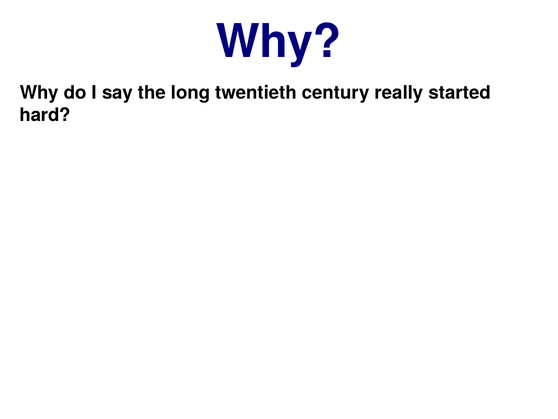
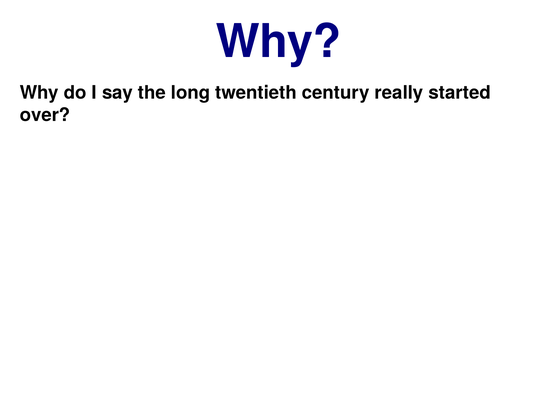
hard: hard -> over
